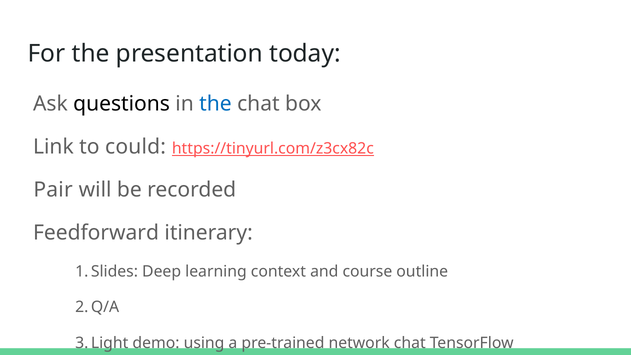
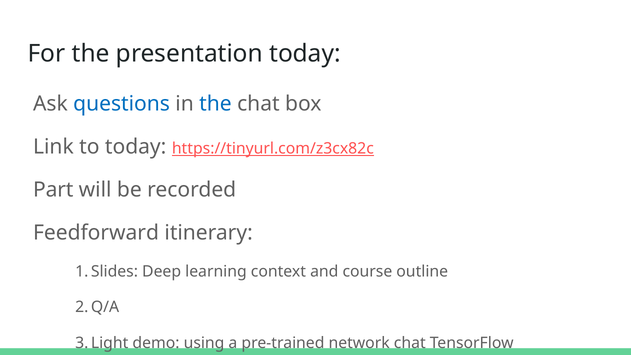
questions colour: black -> blue
to could: could -> today
Pair: Pair -> Part
